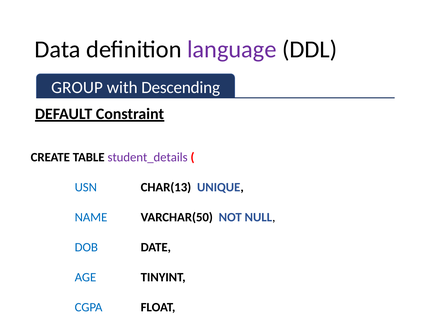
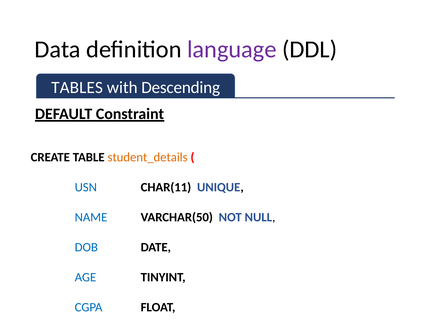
GROUP: GROUP -> TABLES
student_details colour: purple -> orange
CHAR(13: CHAR(13 -> CHAR(11
